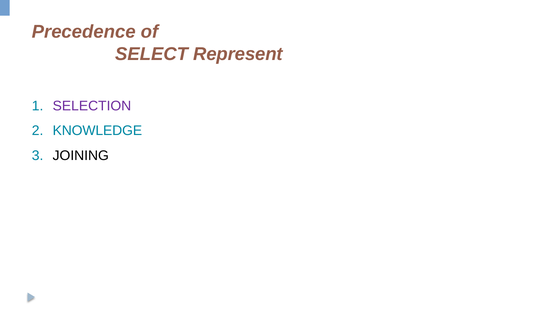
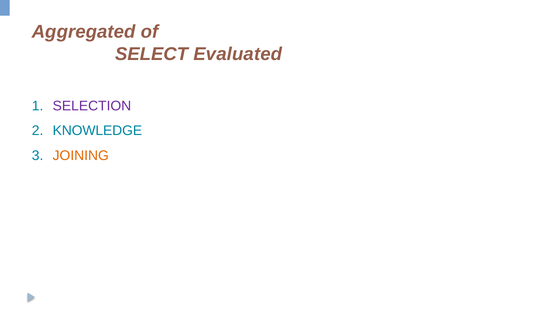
Precedence: Precedence -> Aggregated
Represent: Represent -> Evaluated
JOINING colour: black -> orange
